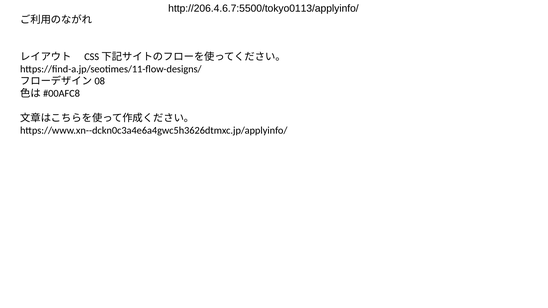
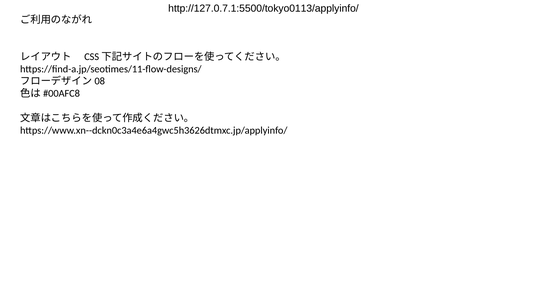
http://206.4.6.7:5500/tokyo0113/applyinfo/: http://206.4.6.7:5500/tokyo0113/applyinfo/ -> http://127.0.7.1:5500/tokyo0113/applyinfo/
